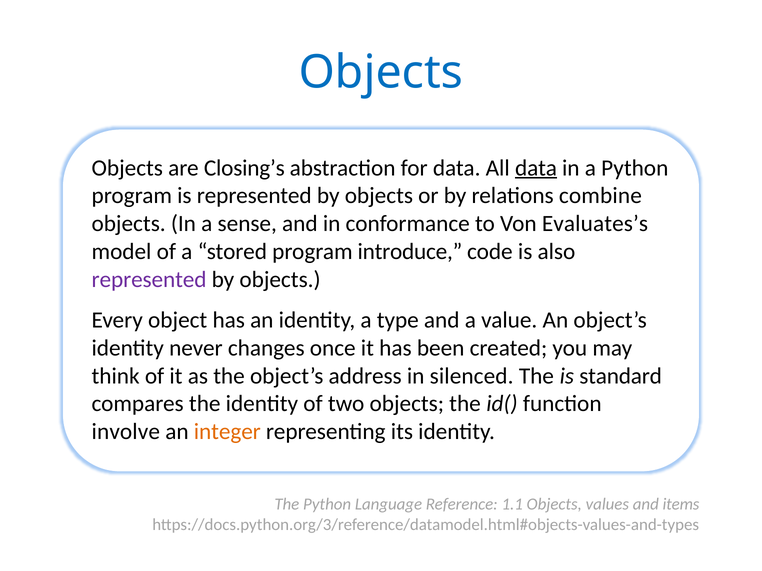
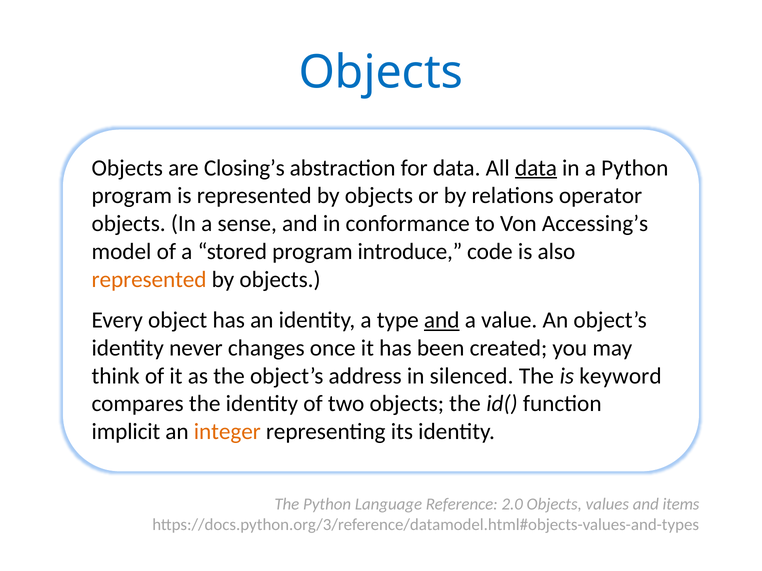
combine: combine -> operator
Evaluates’s: Evaluates’s -> Accessing’s
represented at (149, 280) colour: purple -> orange
and at (442, 320) underline: none -> present
standard: standard -> keyword
involve: involve -> implicit
1.1: 1.1 -> 2.0
